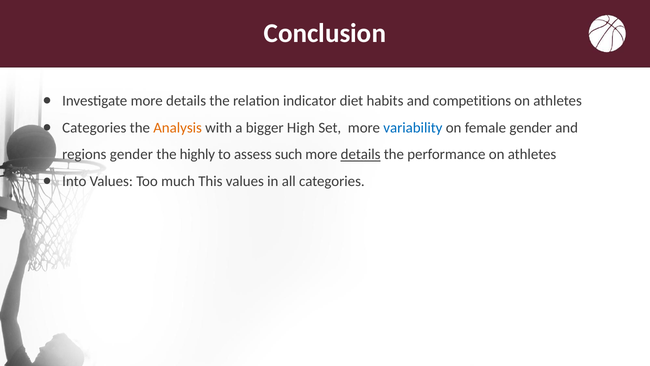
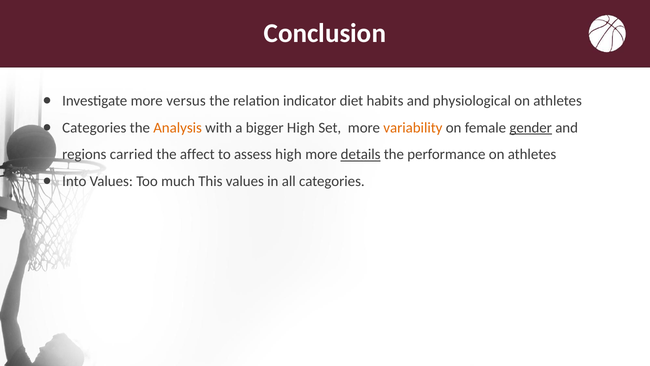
Investigate more details: details -> versus
competitions: competitions -> physiological
variability colour: blue -> orange
gender at (531, 128) underline: none -> present
regions gender: gender -> carried
highly: highly -> affect
assess such: such -> high
